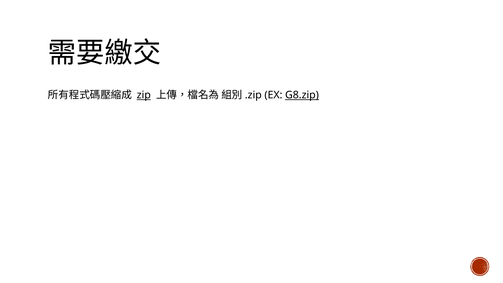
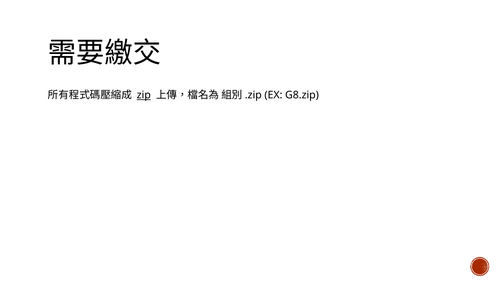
G8.zip underline: present -> none
